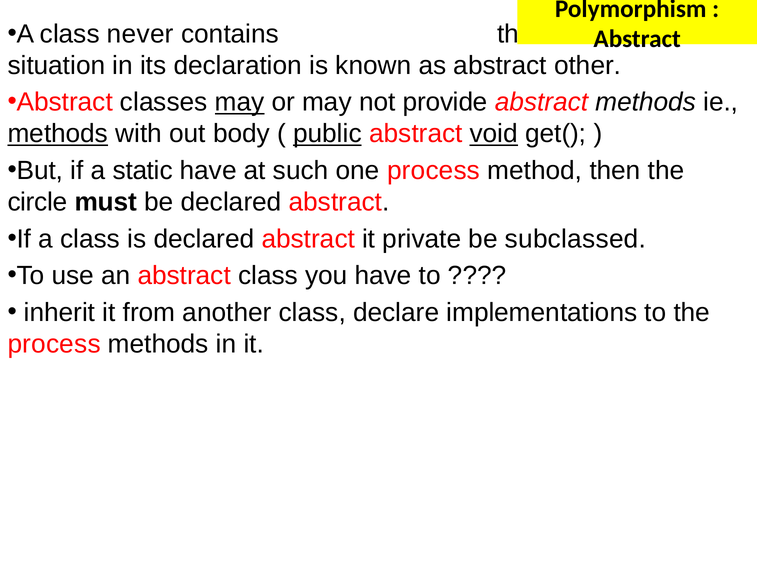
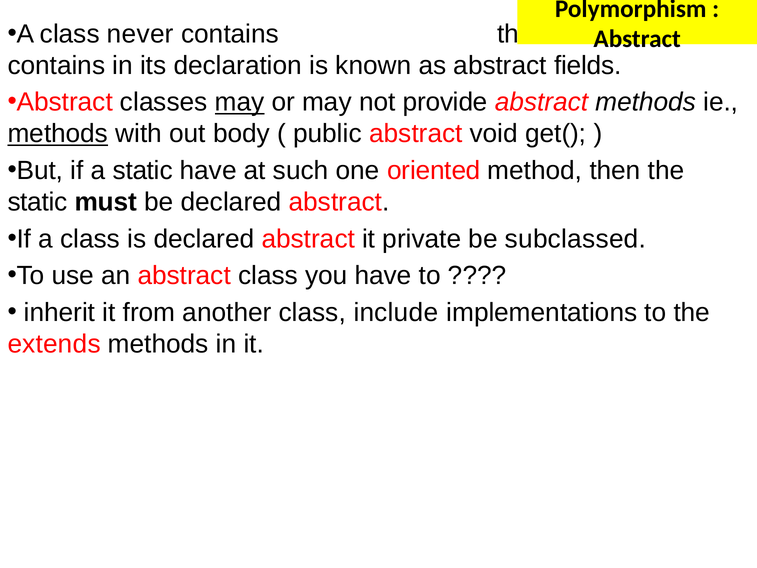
situation at (56, 65): situation -> contains
other: other -> fields
public underline: present -> none
void underline: present -> none
one process: process -> oriented
circle at (38, 202): circle -> static
declare: declare -> include
process at (54, 344): process -> extends
